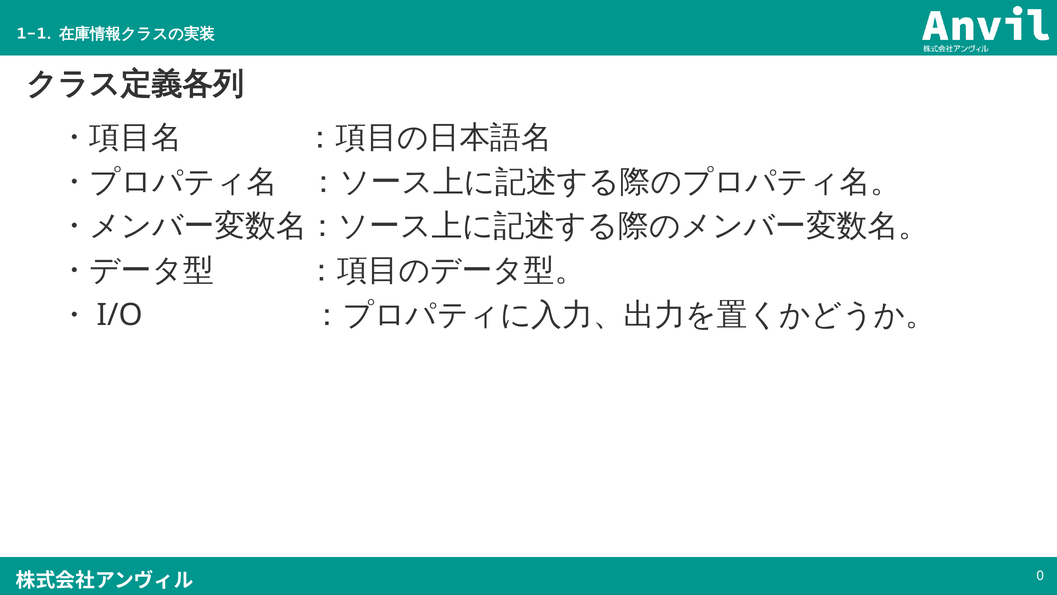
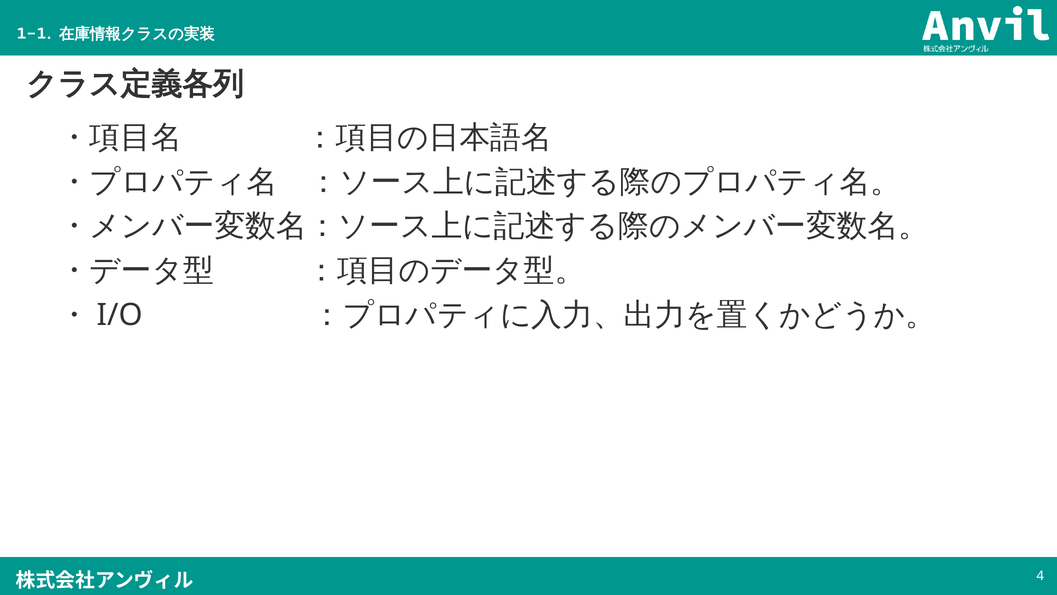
0: 0 -> 4
